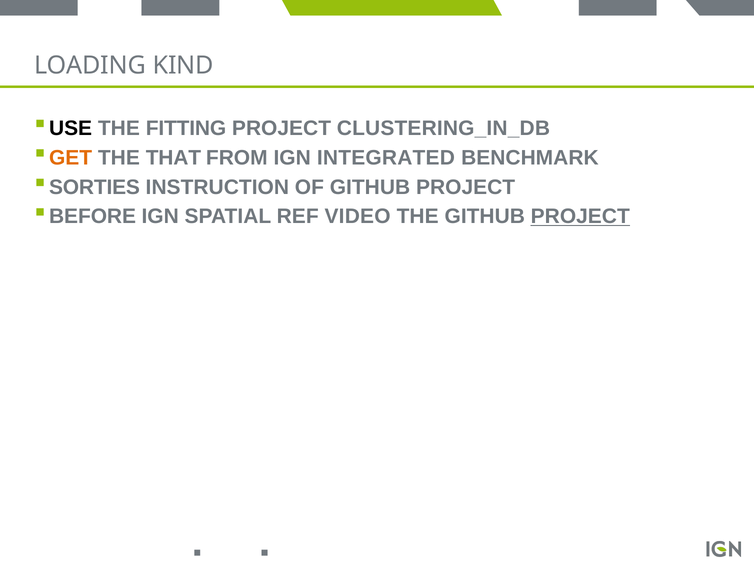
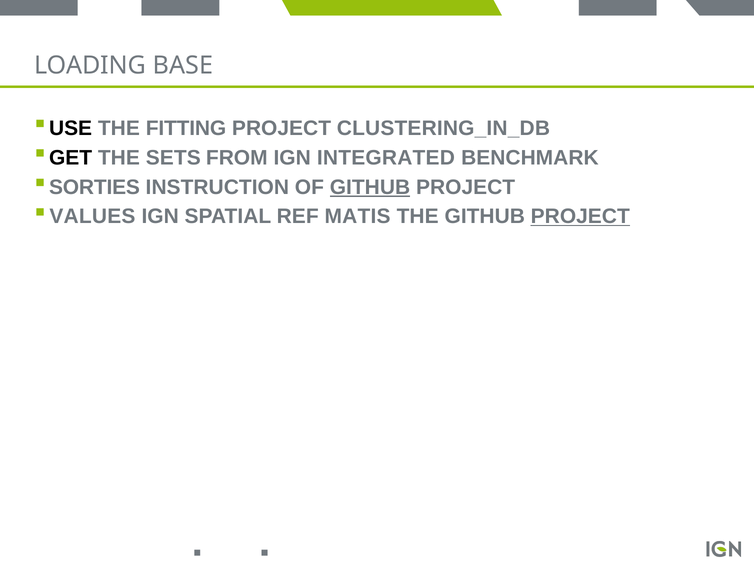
KIND: KIND -> BASE
GET colour: orange -> black
THAT: THAT -> SETS
GITHUB at (370, 187) underline: none -> present
BEFORE: BEFORE -> VALUES
VIDEO: VIDEO -> MATIS
